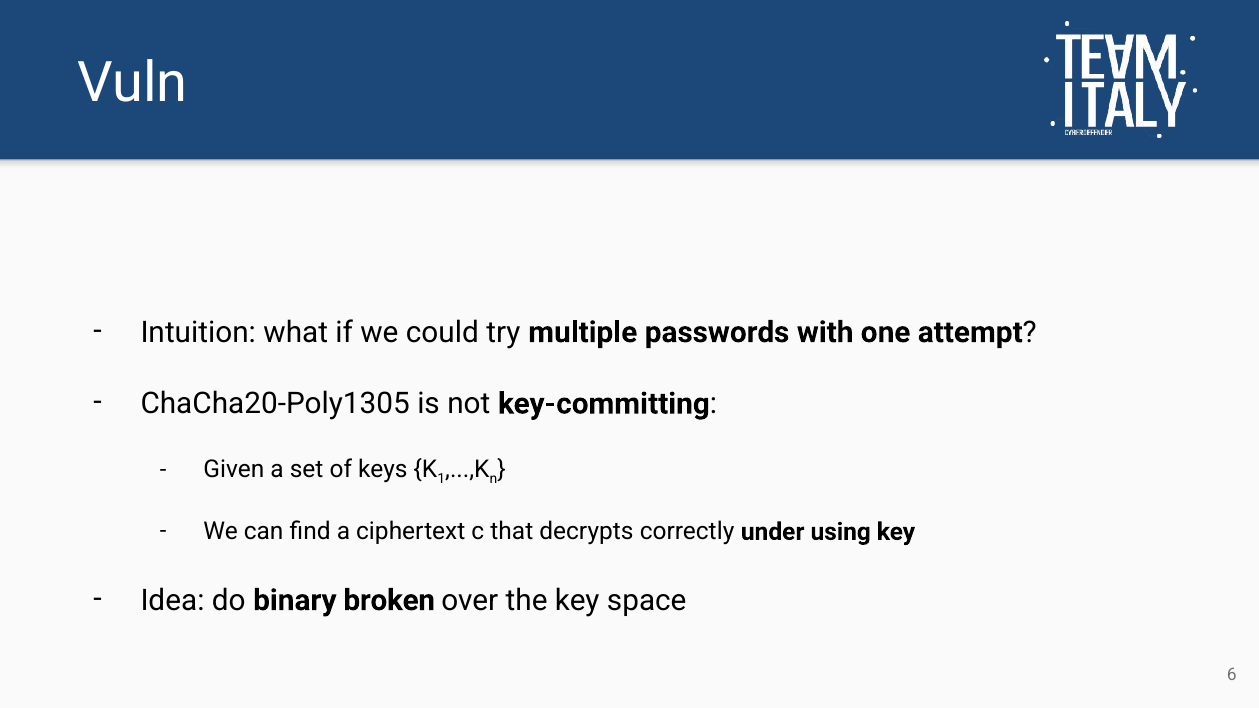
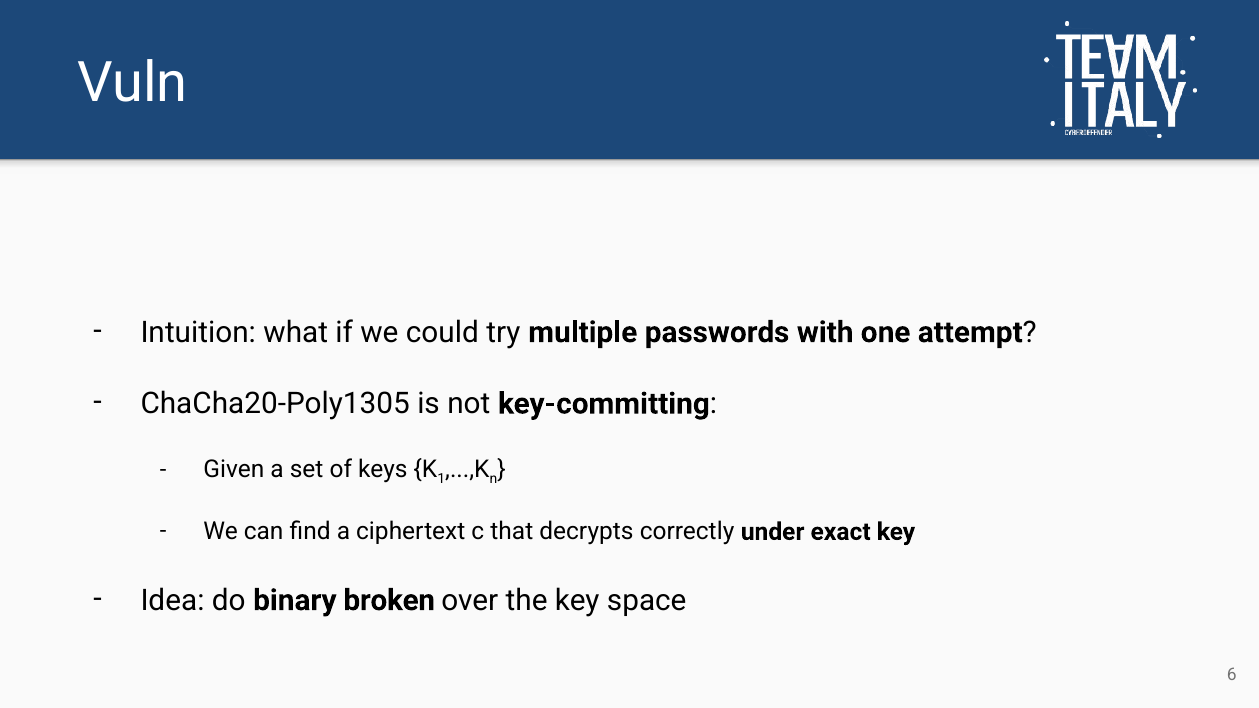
using: using -> exact
